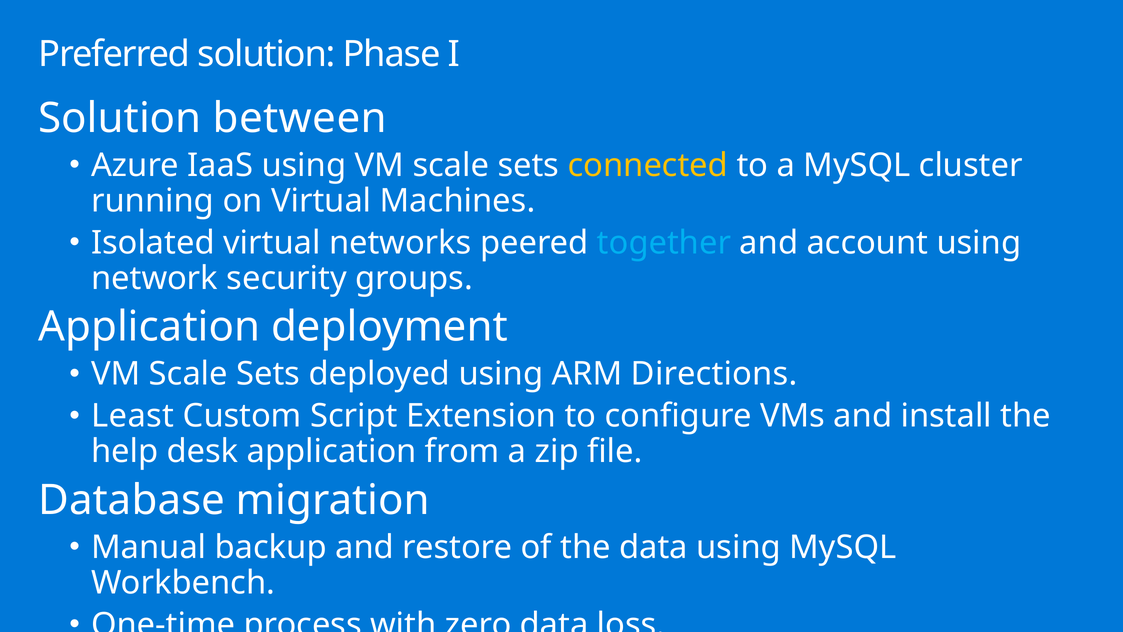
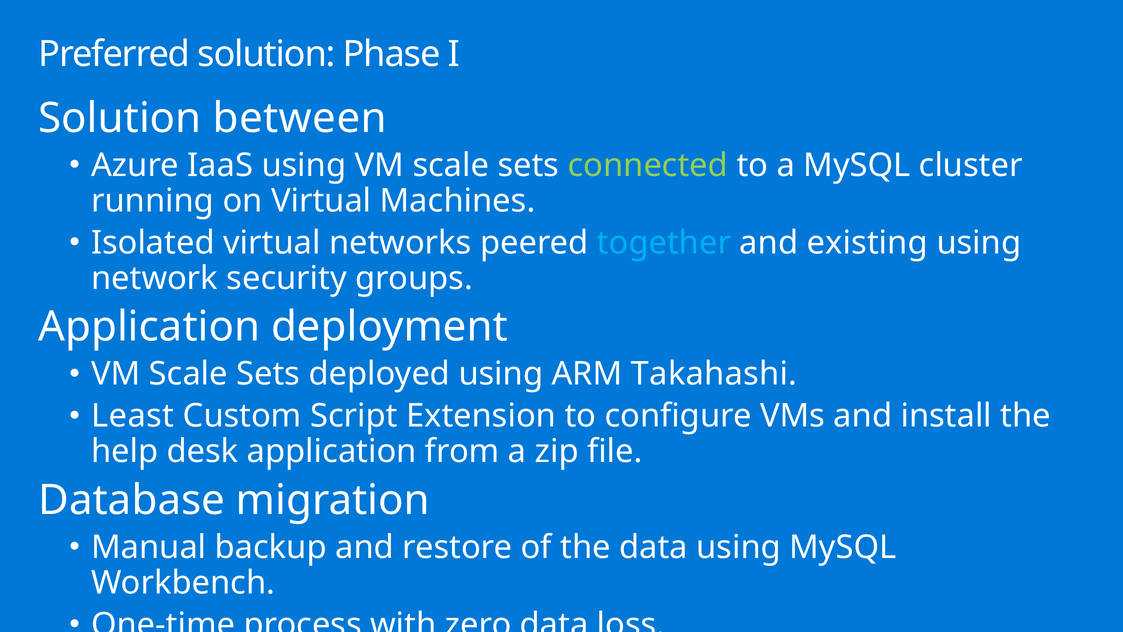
connected colour: yellow -> light green
account: account -> existing
Directions: Directions -> Takahashi
